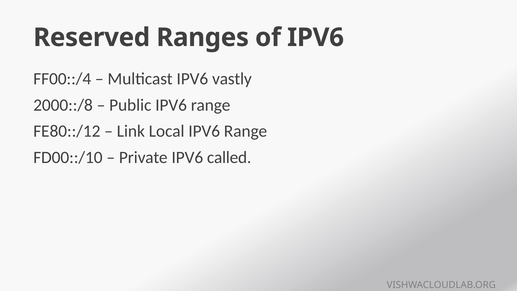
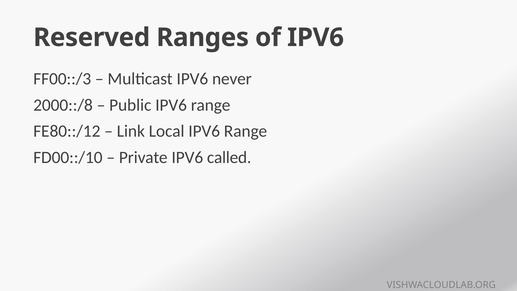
FF00::/4: FF00::/4 -> FF00::/3
vastly: vastly -> never
